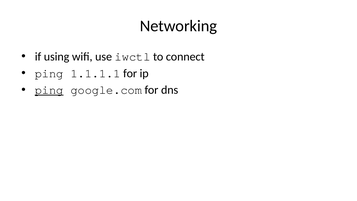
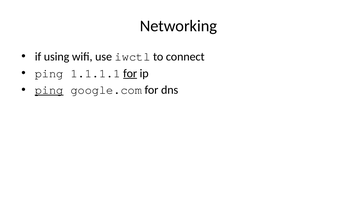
for at (130, 73) underline: none -> present
